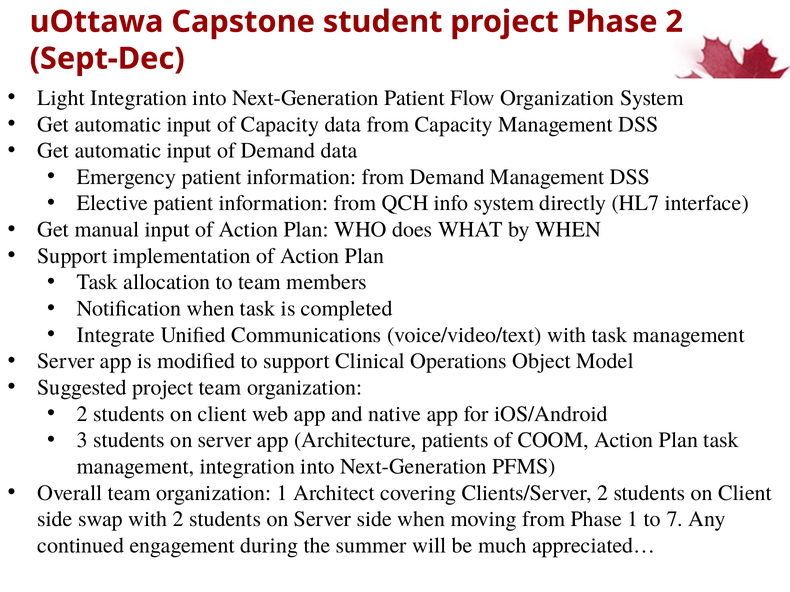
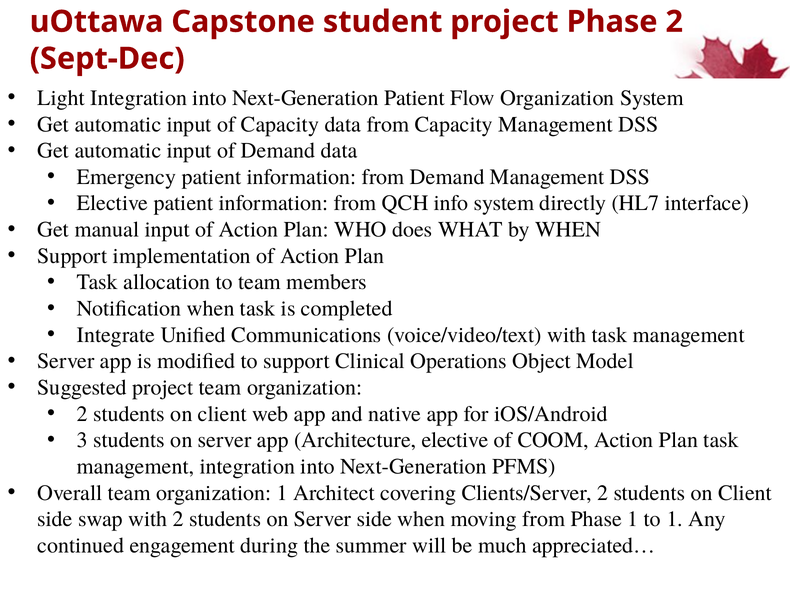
Architecture patients: patients -> elective
to 7: 7 -> 1
